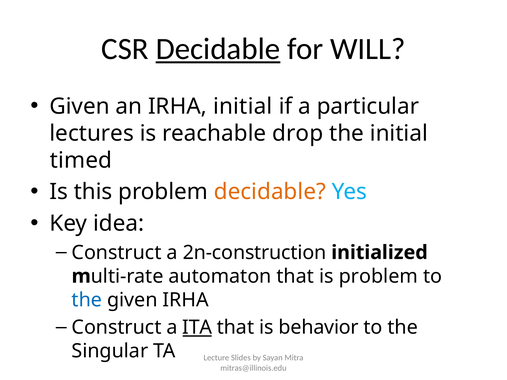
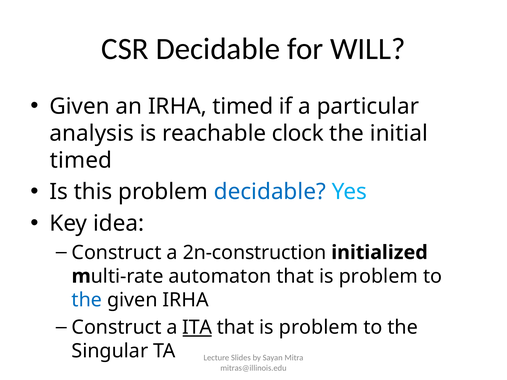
Decidable at (218, 49) underline: present -> none
IRHA initial: initial -> timed
lectures: lectures -> analysis
drop: drop -> clock
decidable at (270, 192) colour: orange -> blue
behavior at (319, 328): behavior -> problem
